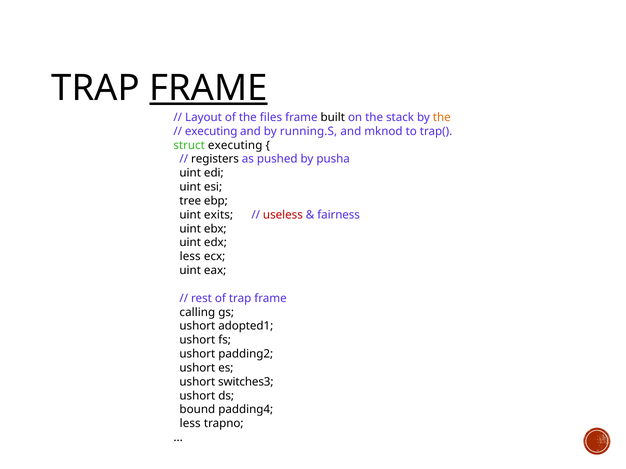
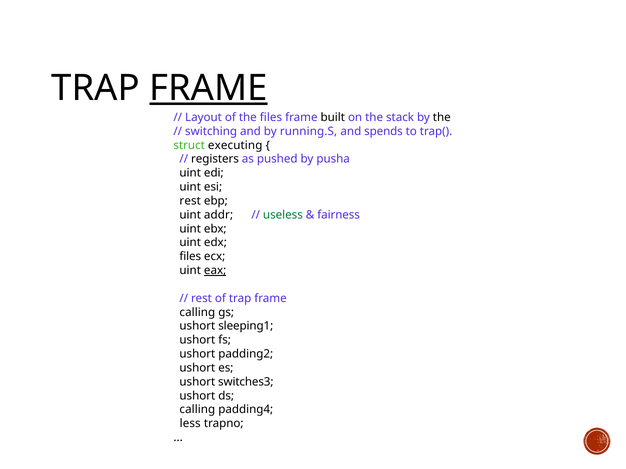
the at (442, 118) colour: orange -> black
executing at (211, 131): executing -> switching
mknod: mknod -> spends
tree at (190, 201): tree -> rest
exits: exits -> addr
useless colour: red -> green
less at (190, 257): less -> files
eax underline: none -> present
adopted1: adopted1 -> sleeping1
bound at (197, 410): bound -> calling
